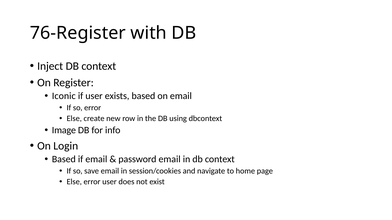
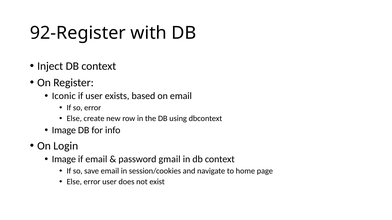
76-Register: 76-Register -> 92-Register
Based at (64, 160): Based -> Image
password email: email -> gmail
